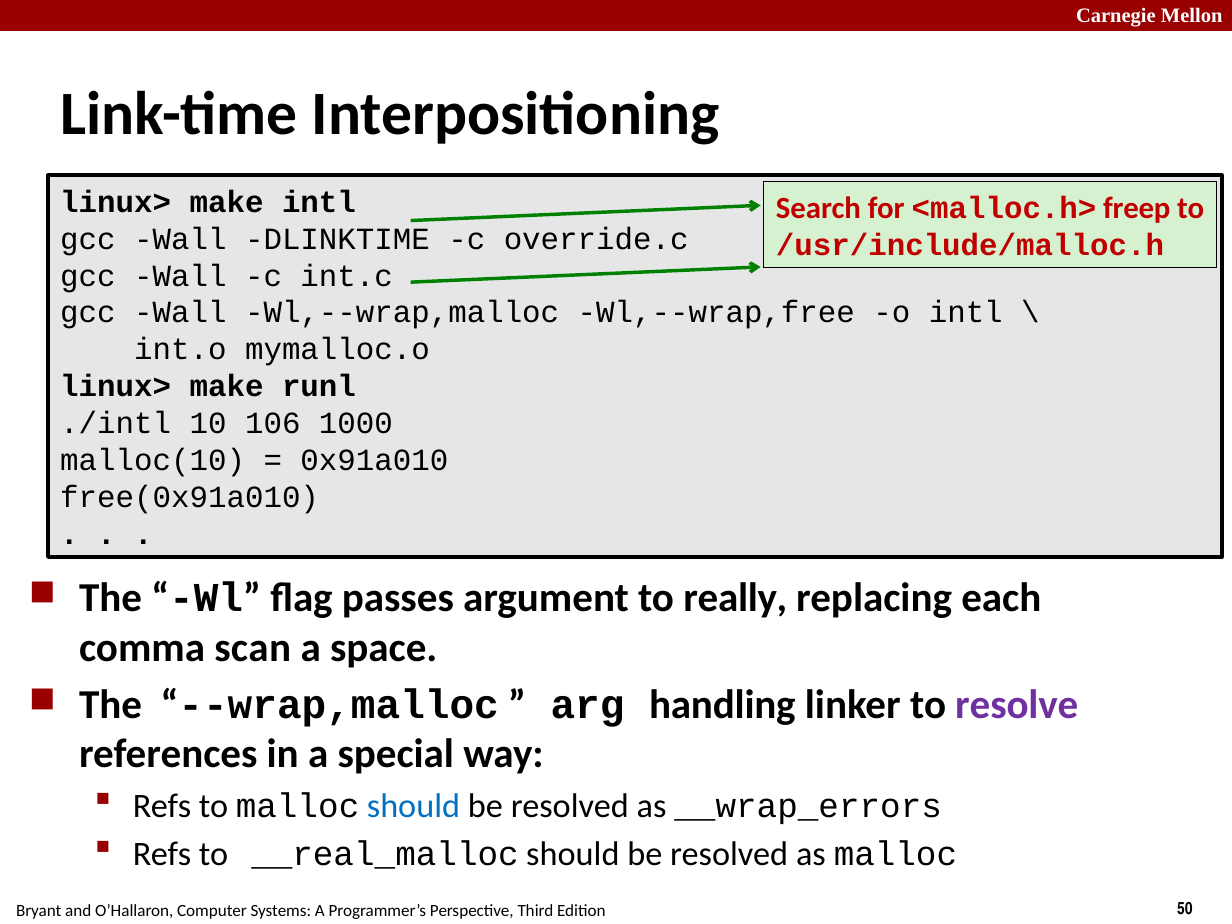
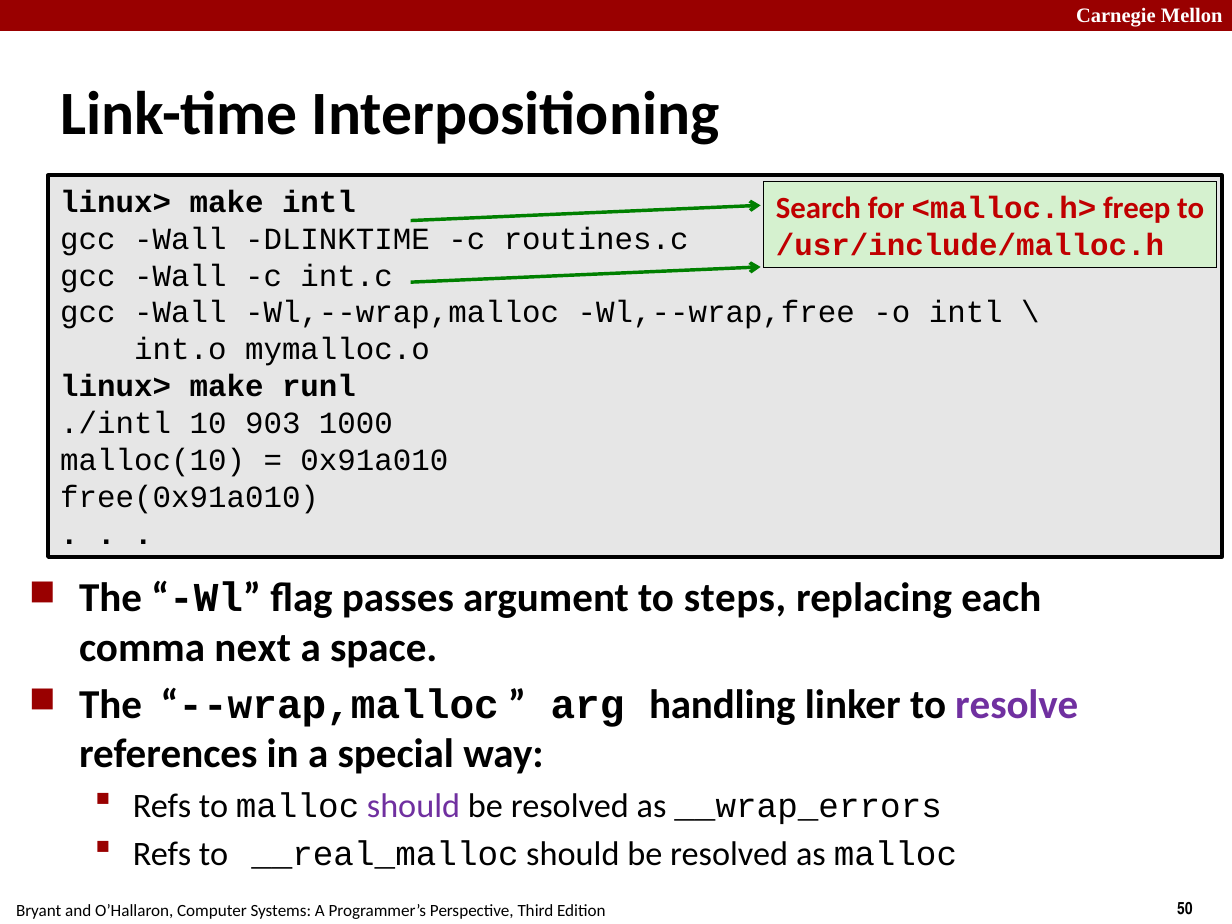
override.c: override.c -> routines.c
106: 106 -> 903
really: really -> steps
scan: scan -> next
should at (413, 806) colour: blue -> purple
